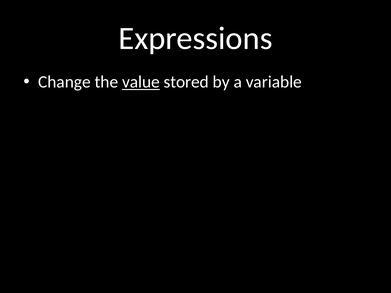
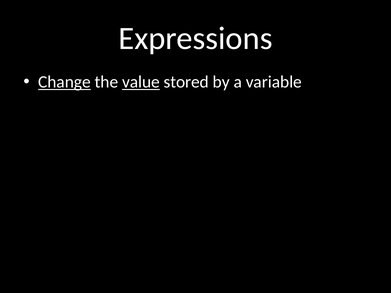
Change underline: none -> present
